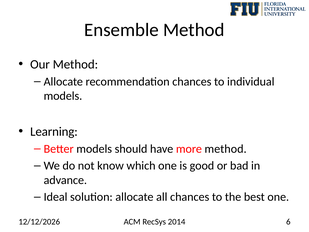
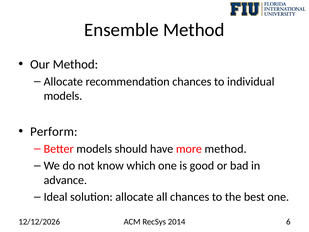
Learning: Learning -> Perform
